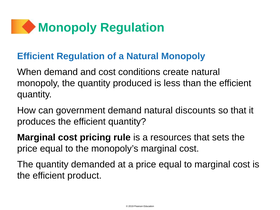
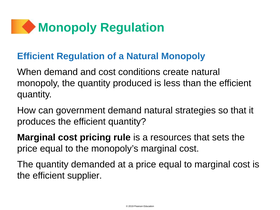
discounts: discounts -> strategies
product: product -> supplier
